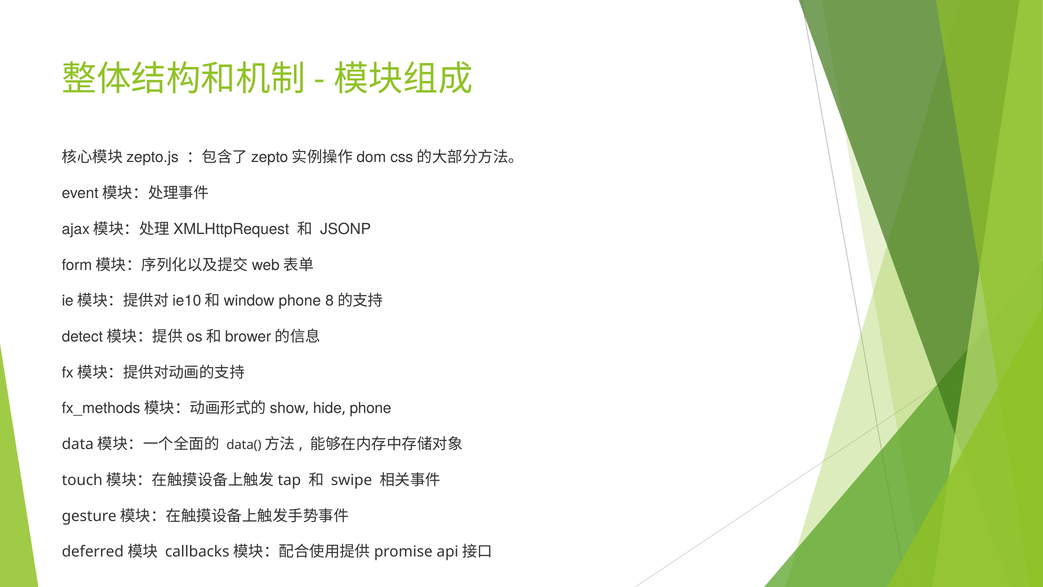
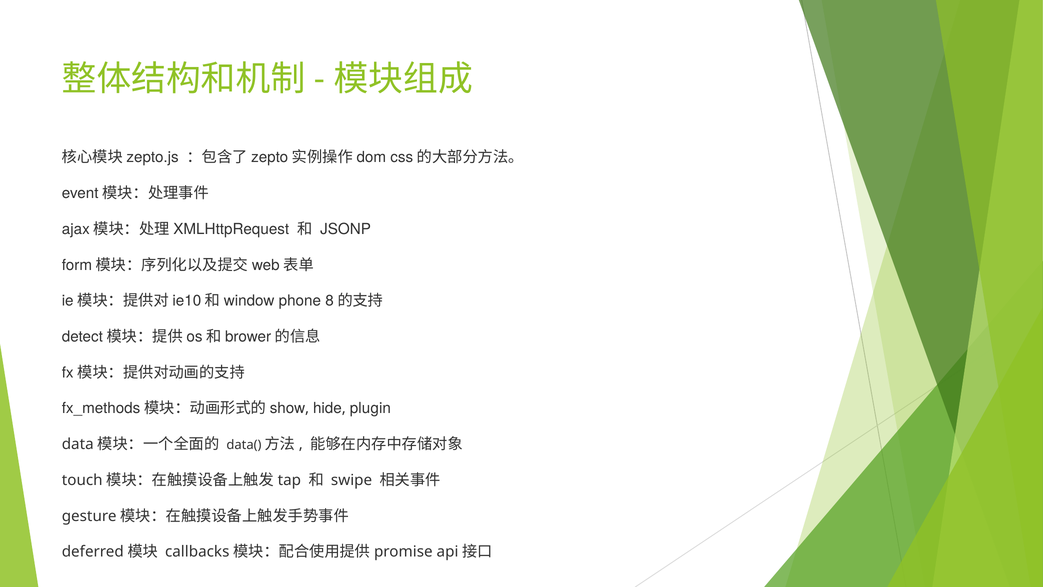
hide phone: phone -> plugin
